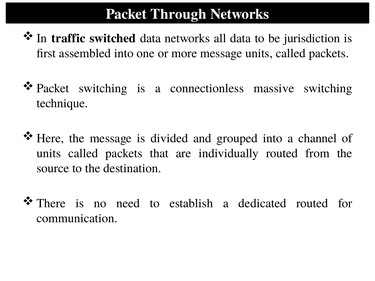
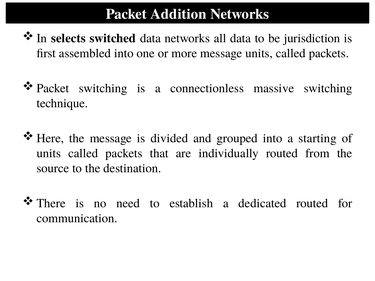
Through: Through -> Addition
traffic: traffic -> selects
channel: channel -> starting
